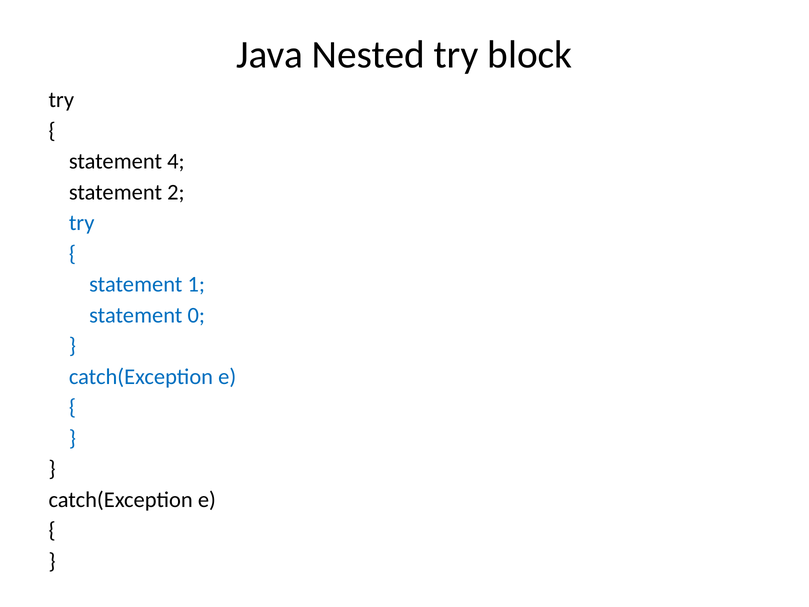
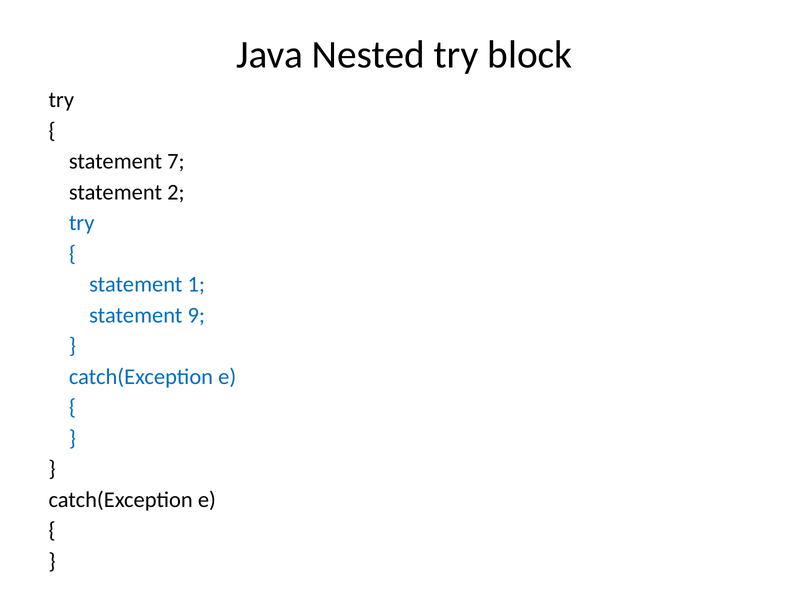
4: 4 -> 7
0: 0 -> 9
